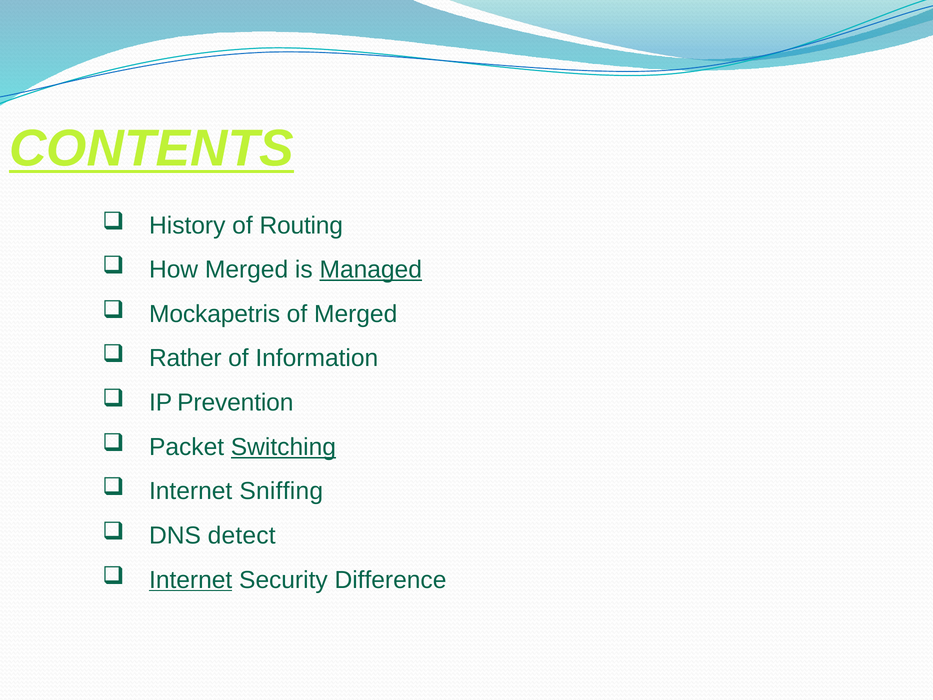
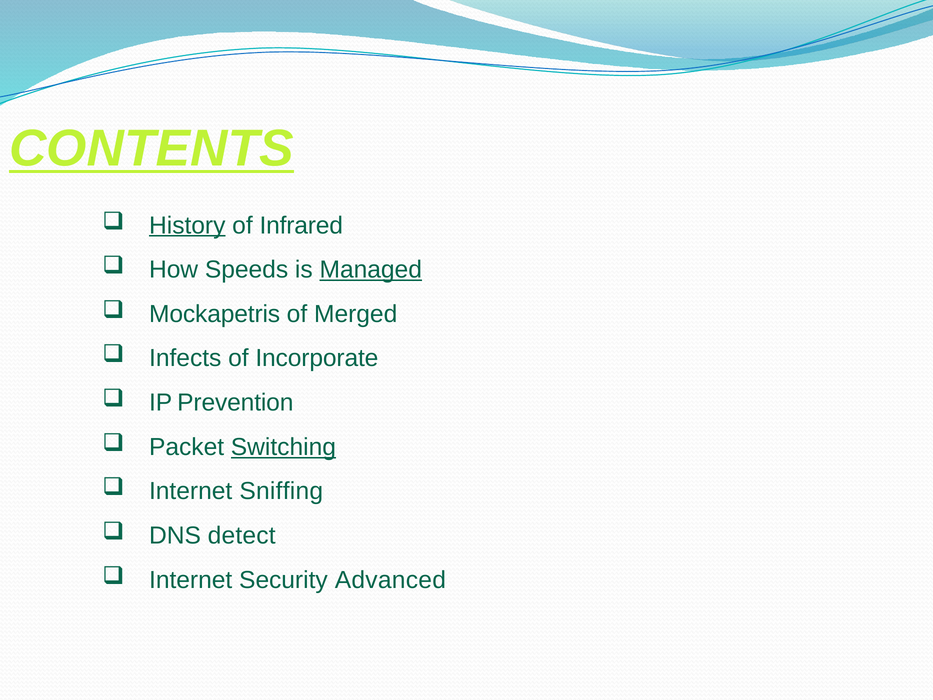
History underline: none -> present
Routing: Routing -> Infrared
How Merged: Merged -> Speeds
Rather: Rather -> Infects
Information: Information -> Incorporate
Internet at (191, 580) underline: present -> none
Difference: Difference -> Advanced
